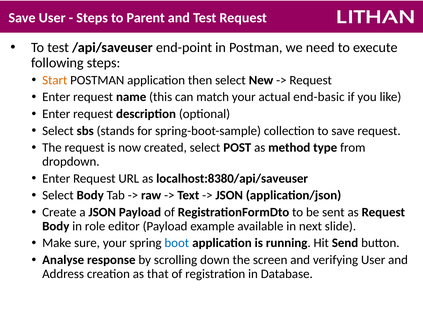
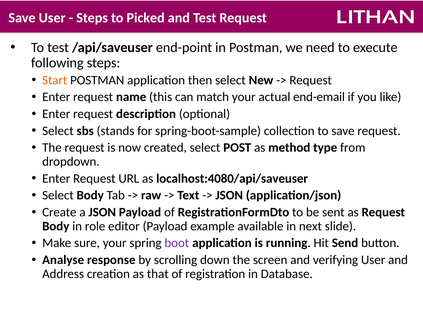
Parent: Parent -> Picked
end-basic: end-basic -> end-email
localhost:8380/api/saveuser: localhost:8380/api/saveuser -> localhost:4080/api/saveuser
boot colour: blue -> purple
